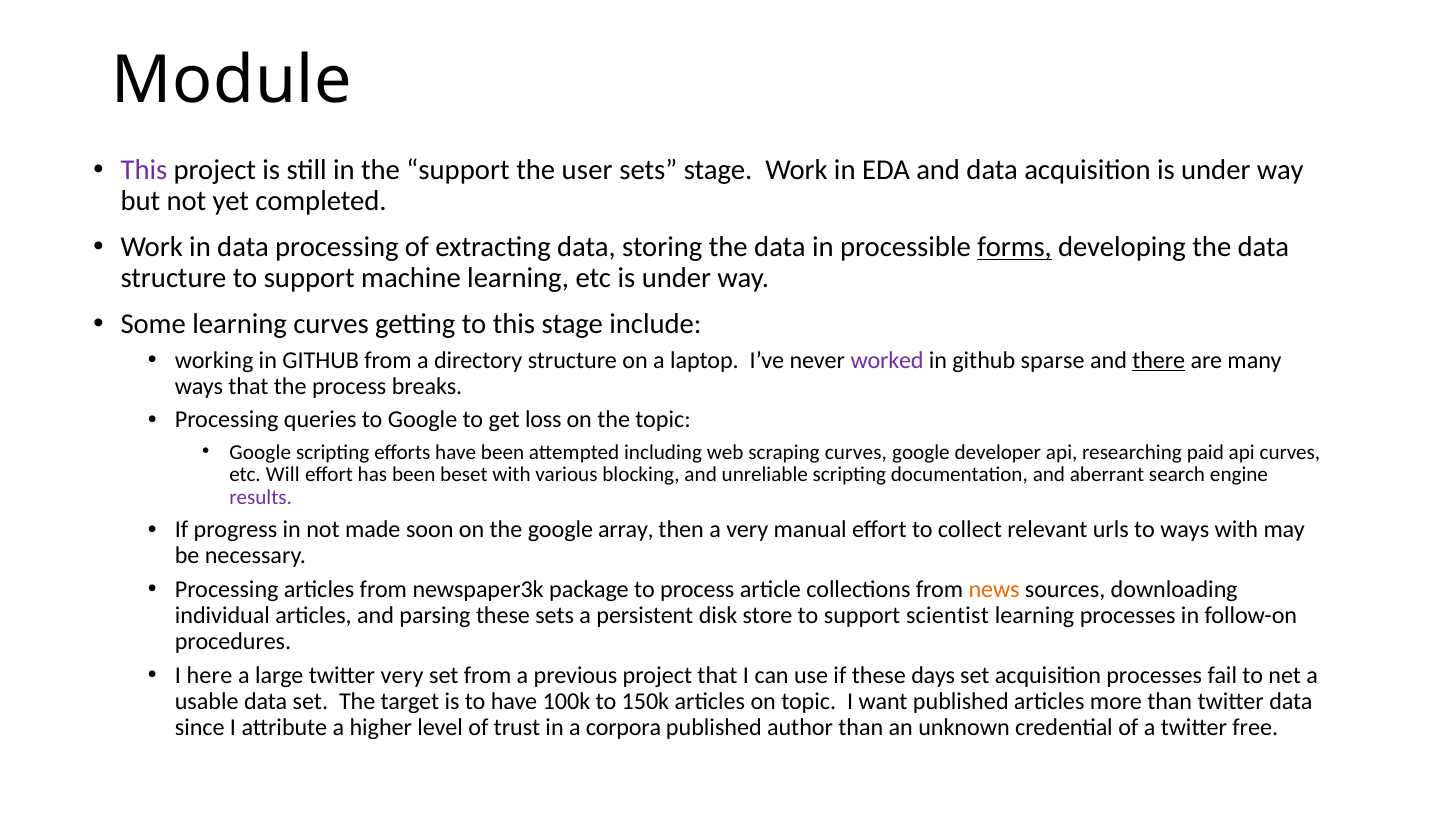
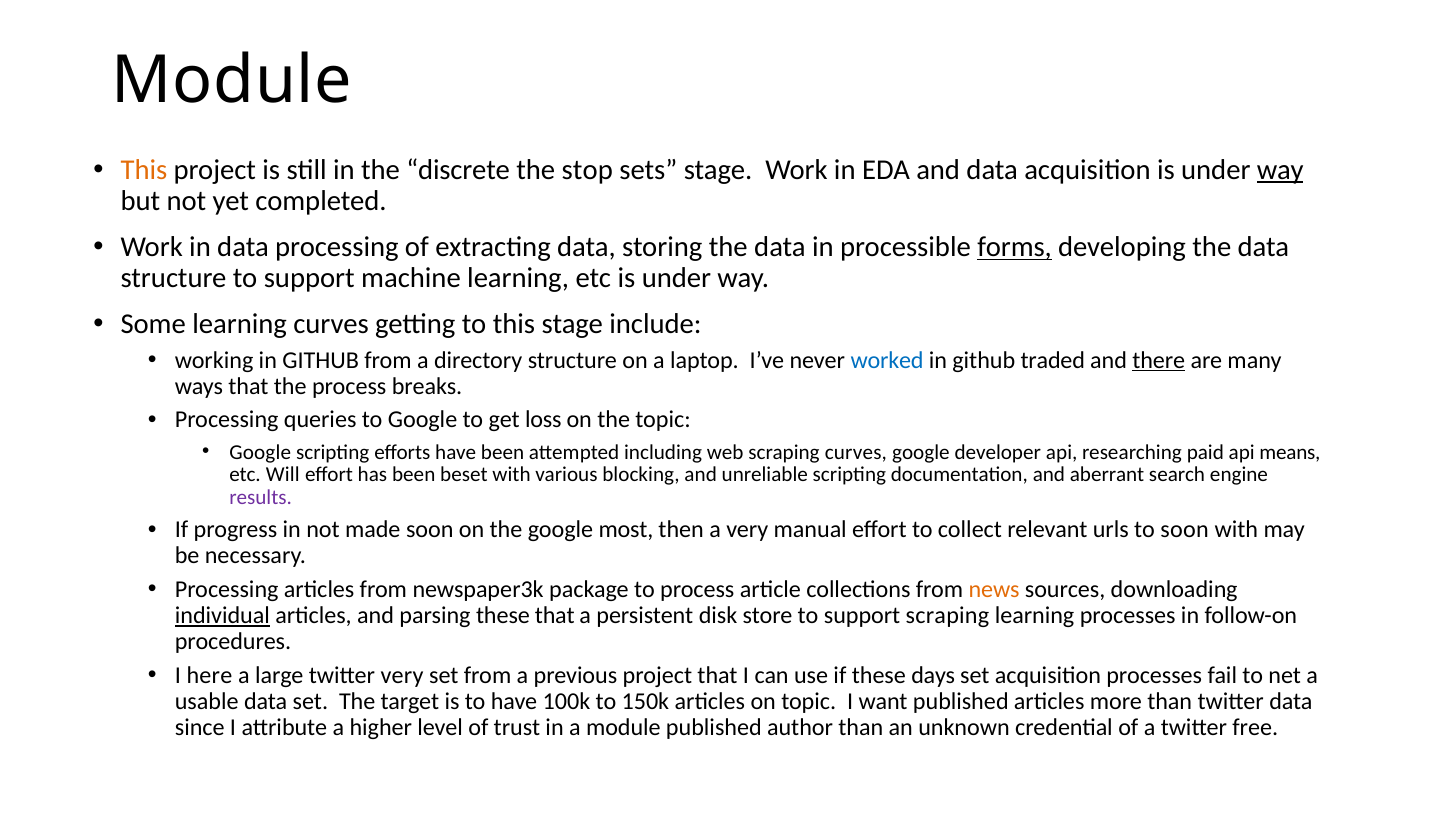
This at (144, 170) colour: purple -> orange
the support: support -> discrete
user: user -> stop
way at (1280, 170) underline: none -> present
worked colour: purple -> blue
sparse: sparse -> traded
api curves: curves -> means
array: array -> most
to ways: ways -> soon
individual underline: none -> present
these sets: sets -> that
support scientist: scientist -> scraping
a corpora: corpora -> module
